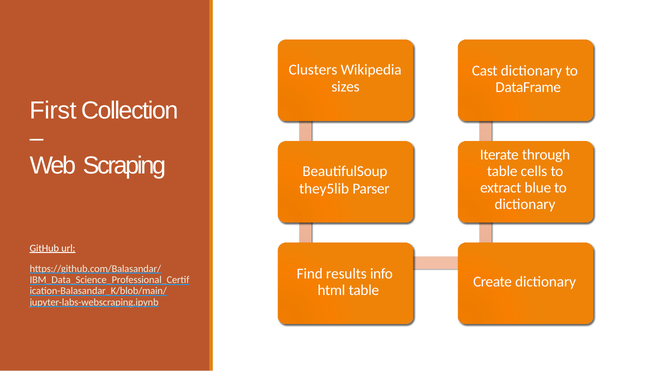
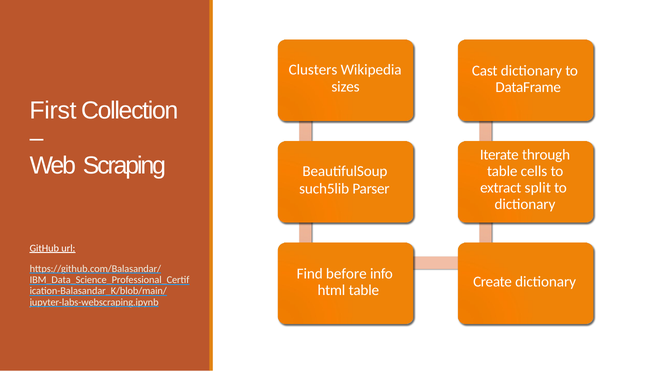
blue: blue -> split
they5lib: they5lib -> such5lib
results: results -> before
